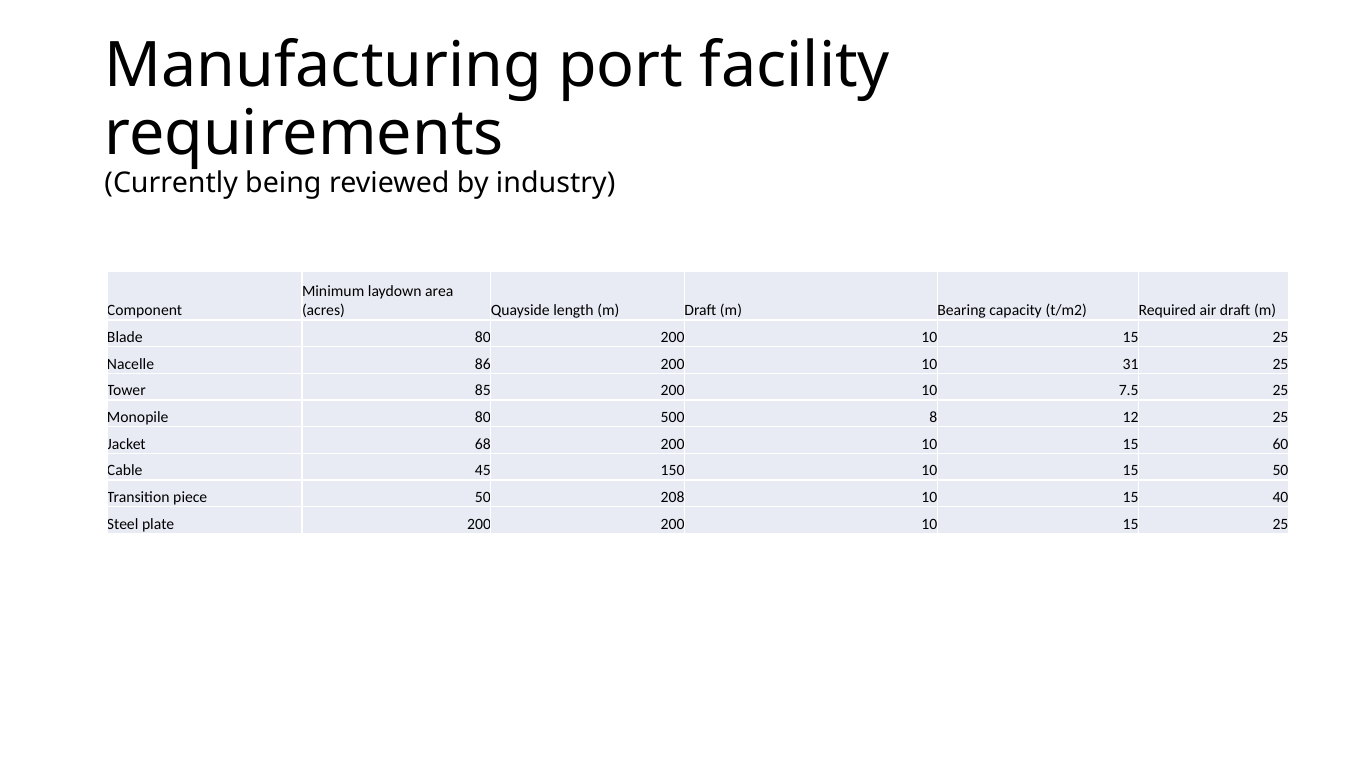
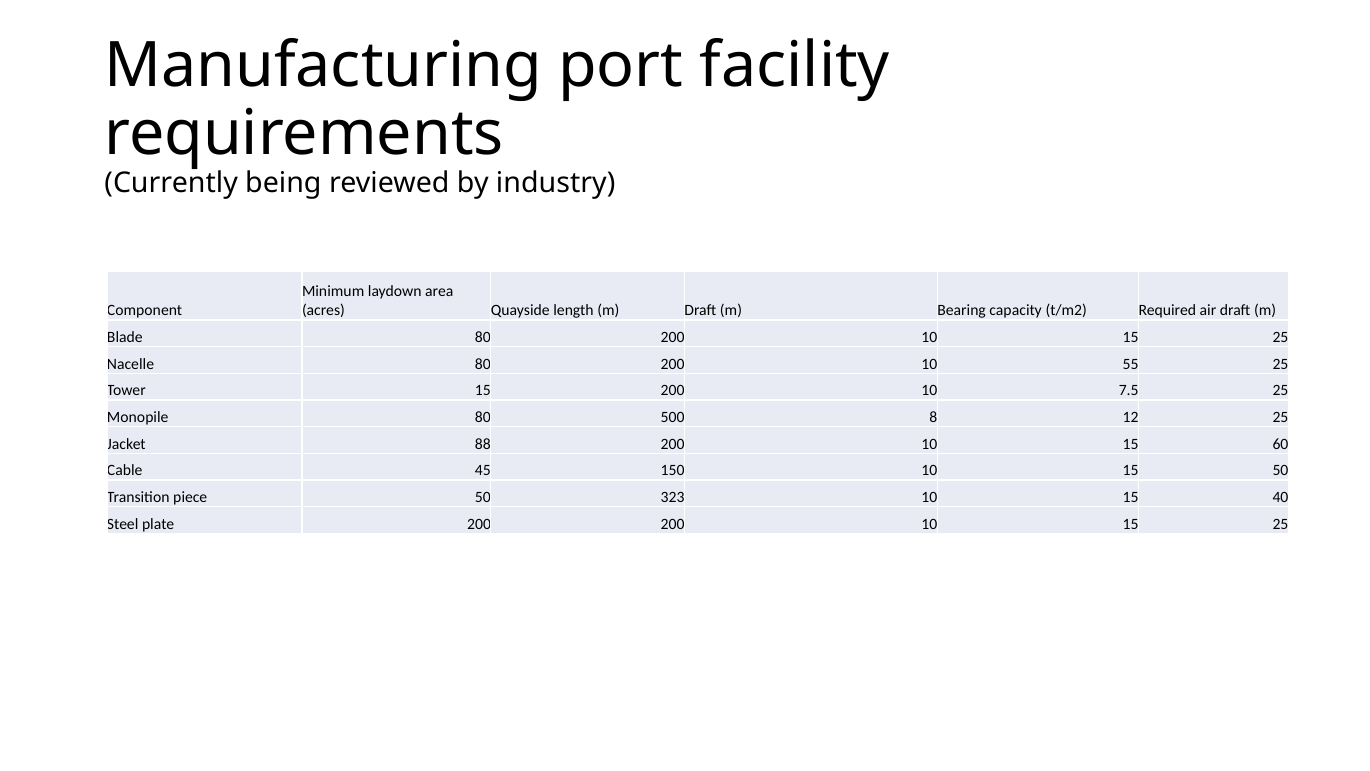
Nacelle 86: 86 -> 80
31: 31 -> 55
Tower 85: 85 -> 15
68: 68 -> 88
208: 208 -> 323
